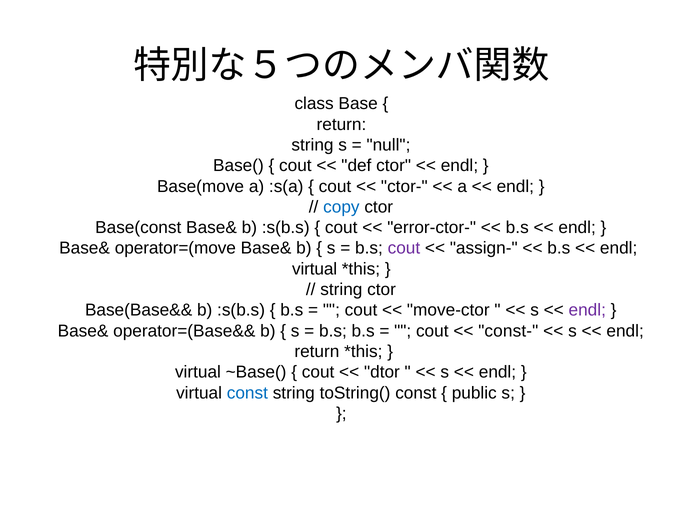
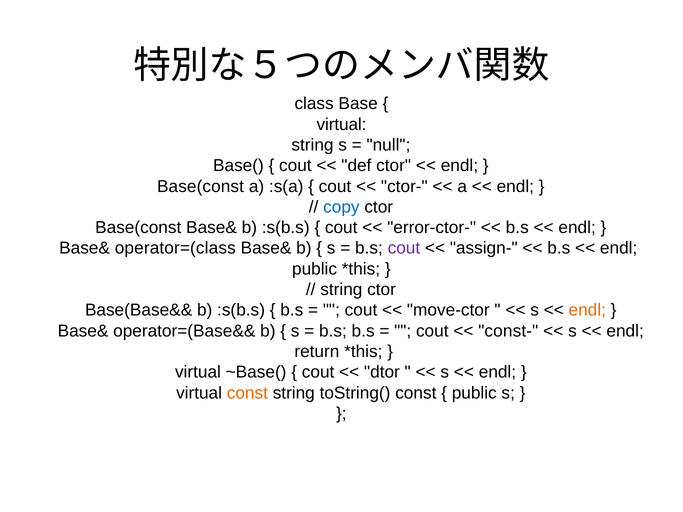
return at (341, 124): return -> virtual
Base(move at (201, 186): Base(move -> Base(const
operator=(move: operator=(move -> operator=(class
virtual at (315, 269): virtual -> public
endl at (587, 310) colour: purple -> orange
const at (247, 393) colour: blue -> orange
